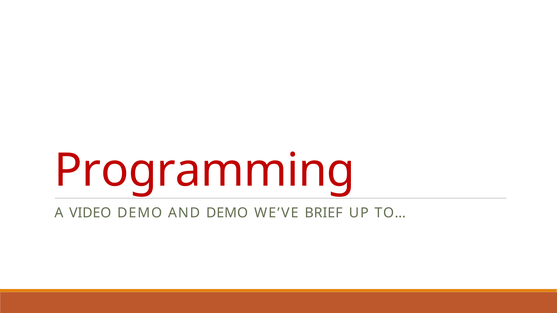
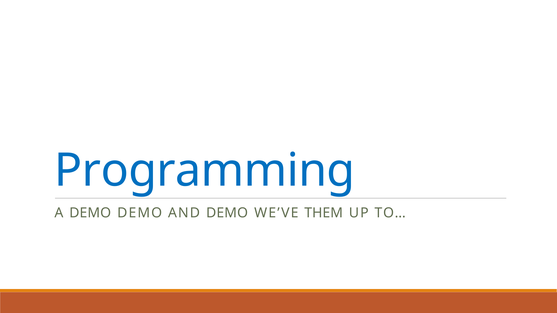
Programming colour: red -> blue
A VIDEO: VIDEO -> DEMO
BRIEF: BRIEF -> THEM
